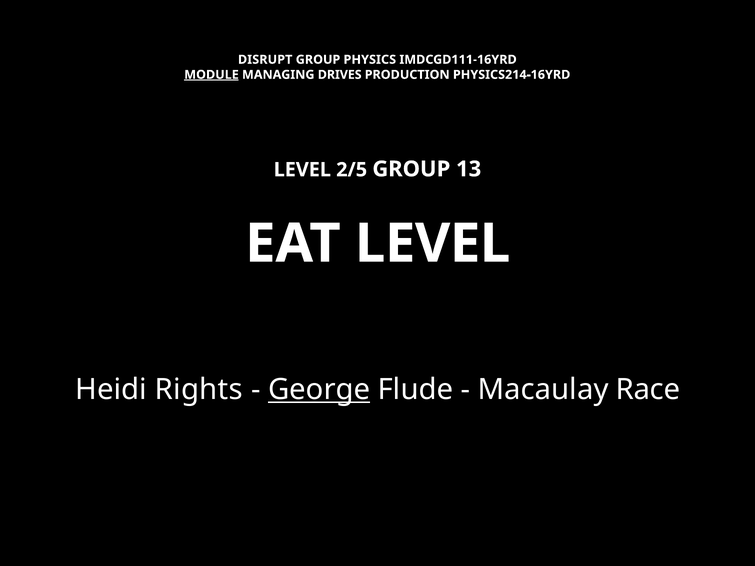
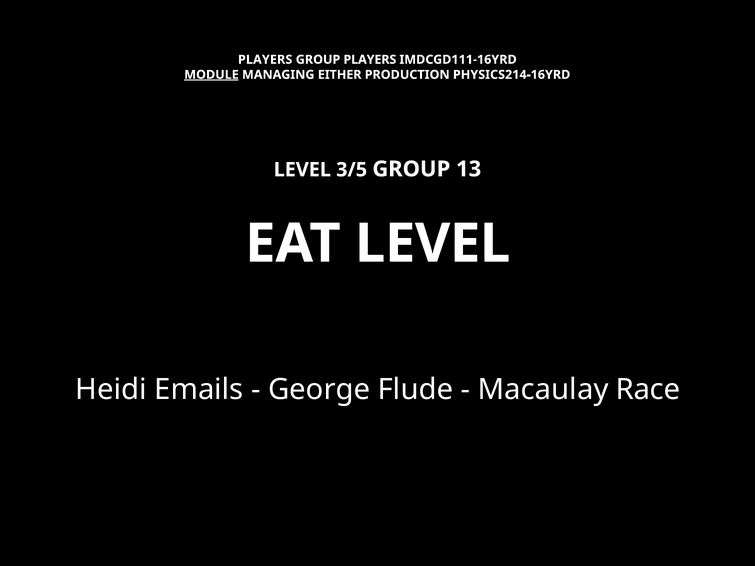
DISRUPT at (265, 60): DISRUPT -> PLAYERS
GROUP PHYSICS: PHYSICS -> PLAYERS
DRIVES: DRIVES -> EITHER
2/5: 2/5 -> 3/5
Rights: Rights -> Emails
George underline: present -> none
